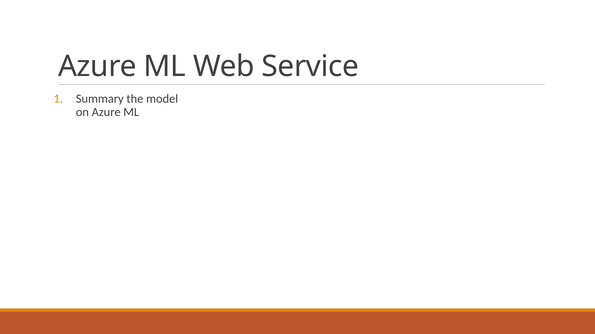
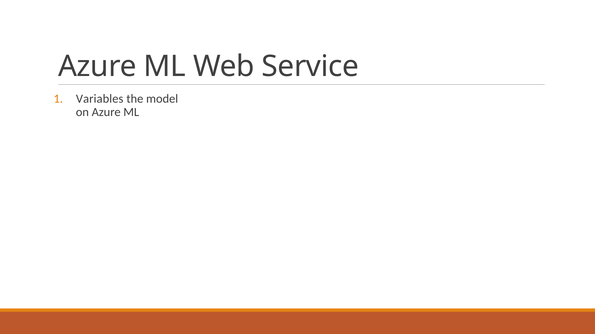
Summary: Summary -> Variables
